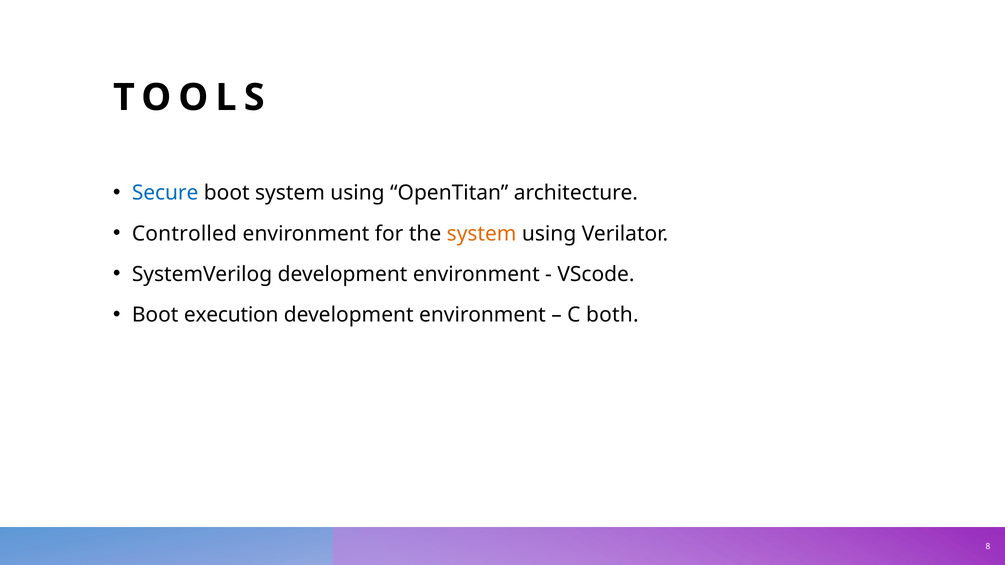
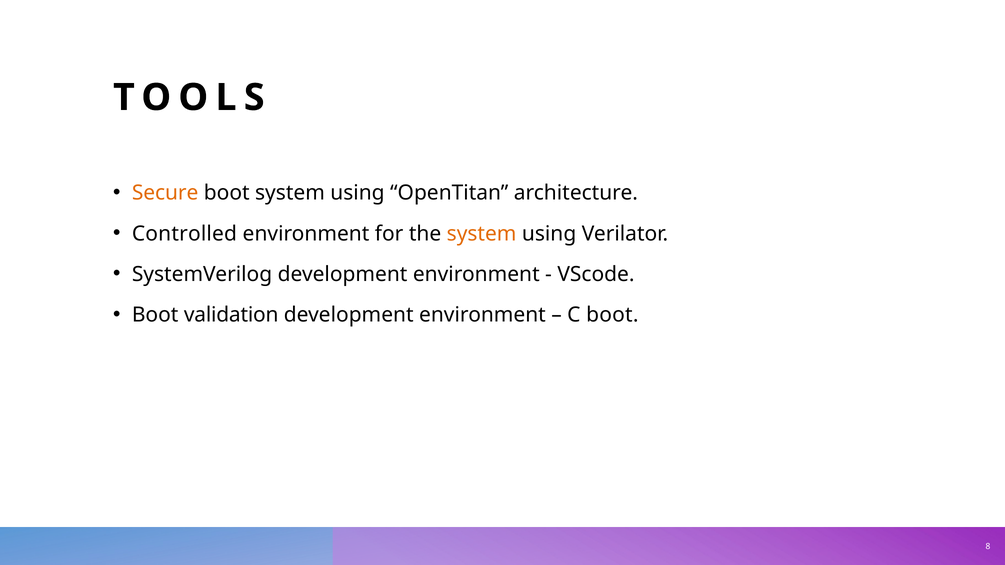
Secure colour: blue -> orange
execution: execution -> validation
C both: both -> boot
